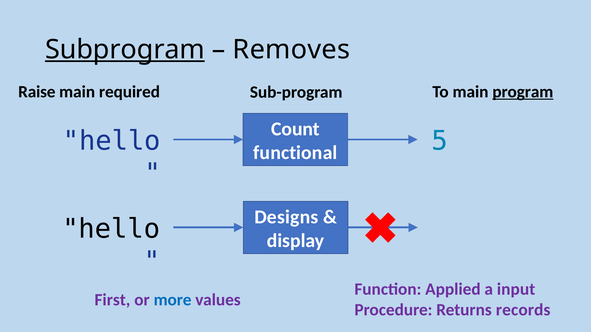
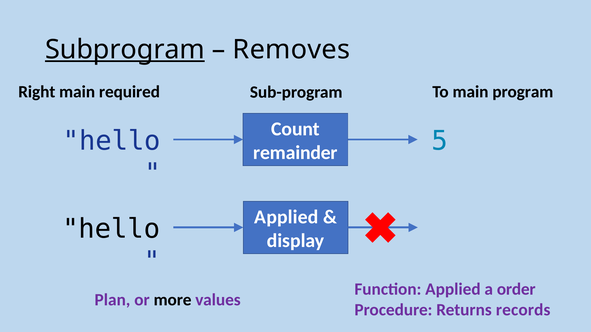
Raise: Raise -> Right
program underline: present -> none
functional: functional -> remainder
Designs at (286, 217): Designs -> Applied
input: input -> order
First: First -> Plan
more colour: blue -> black
